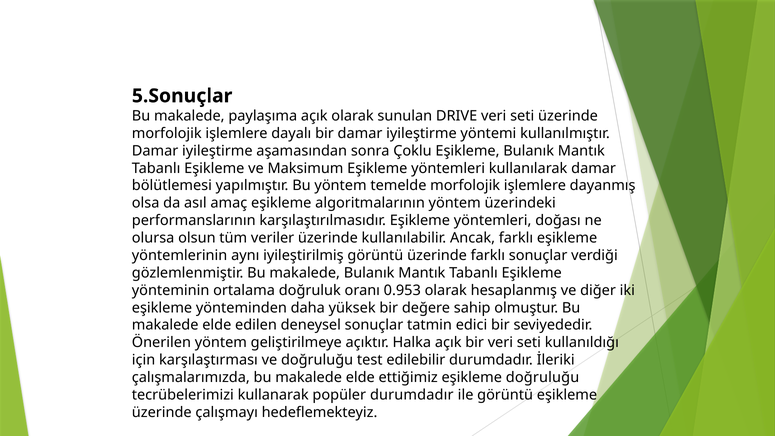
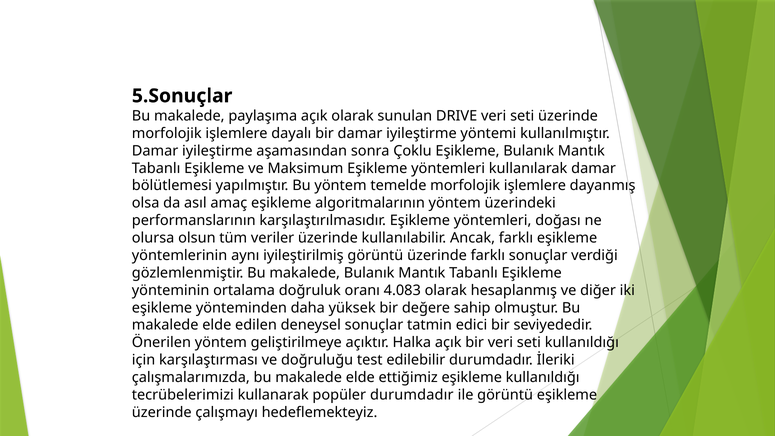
0.953: 0.953 -> 4.083
eşikleme doğruluğu: doğruluğu -> kullanıldığı
